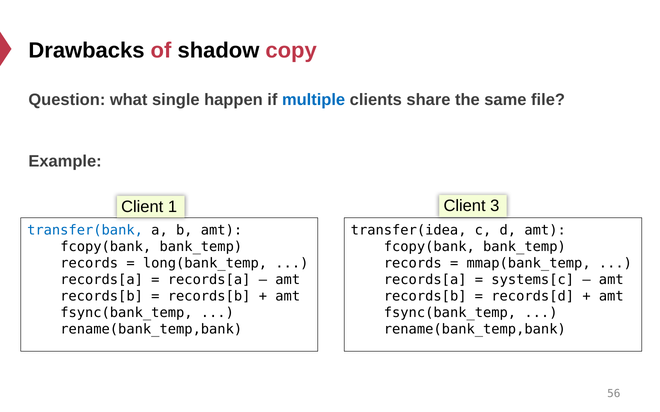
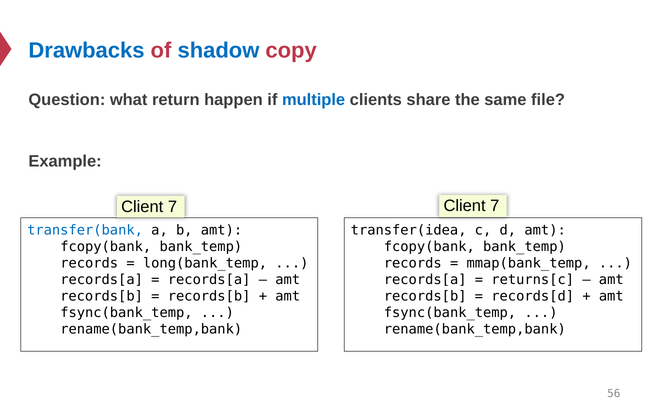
Drawbacks colour: black -> blue
shadow colour: black -> blue
single: single -> return
1 at (172, 207): 1 -> 7
3 at (495, 206): 3 -> 7
systems[c: systems[c -> returns[c
